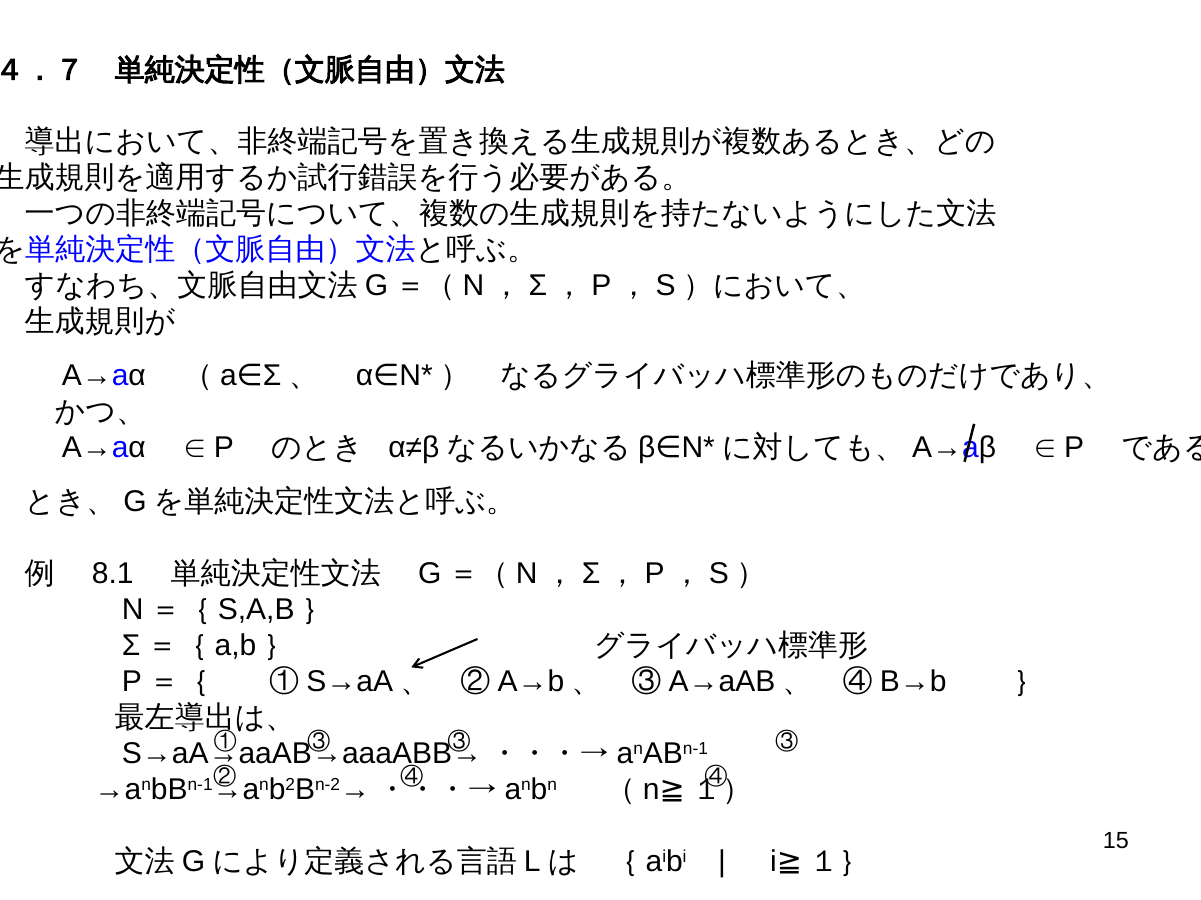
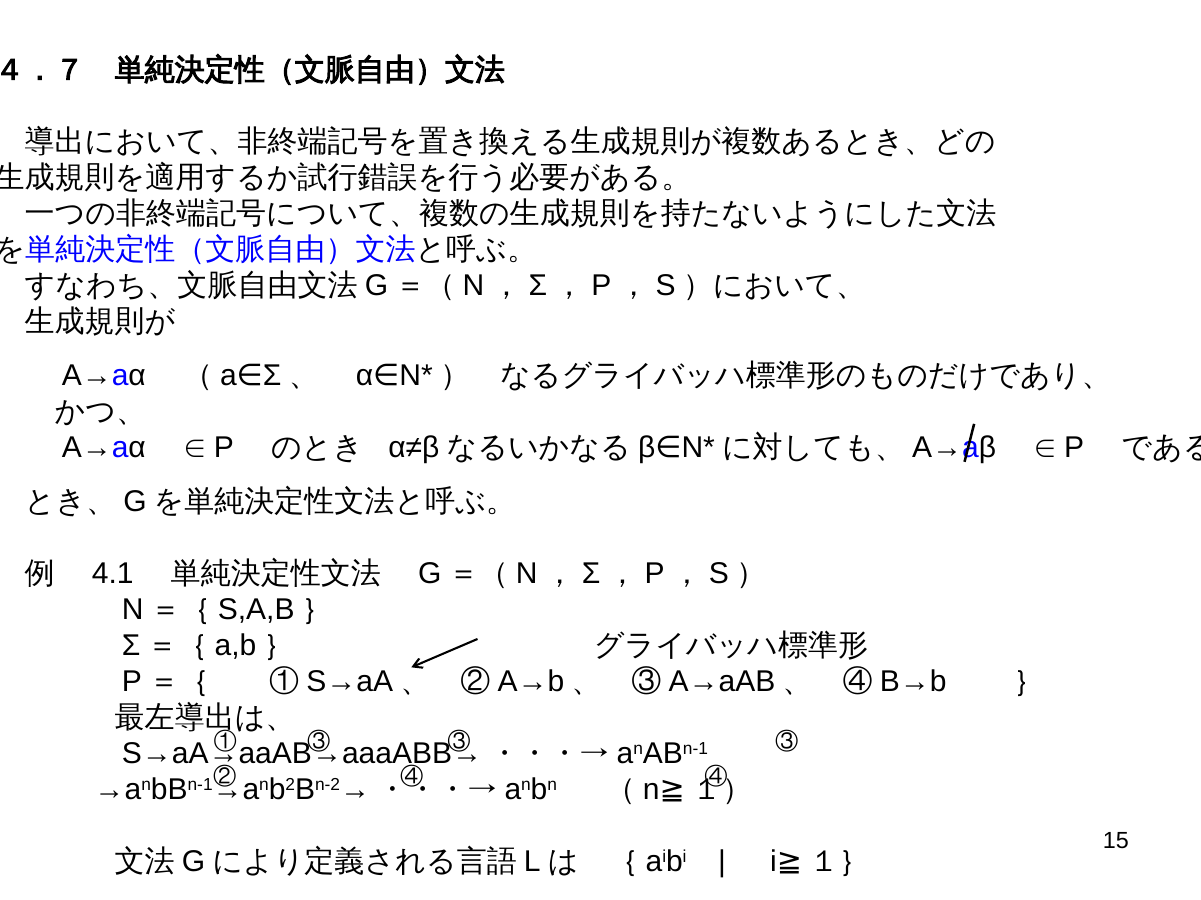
8.1: 8.1 -> 4.1
